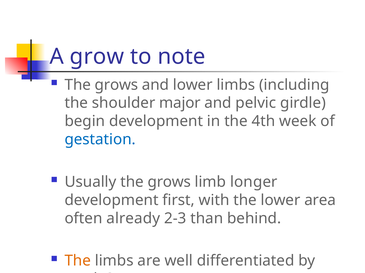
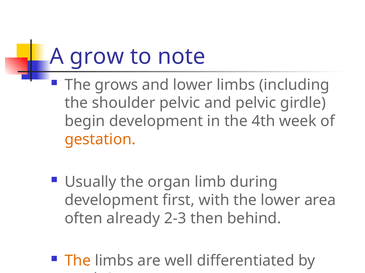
shoulder major: major -> pelvic
gestation colour: blue -> orange
Usually the grows: grows -> organ
longer: longer -> during
than: than -> then
